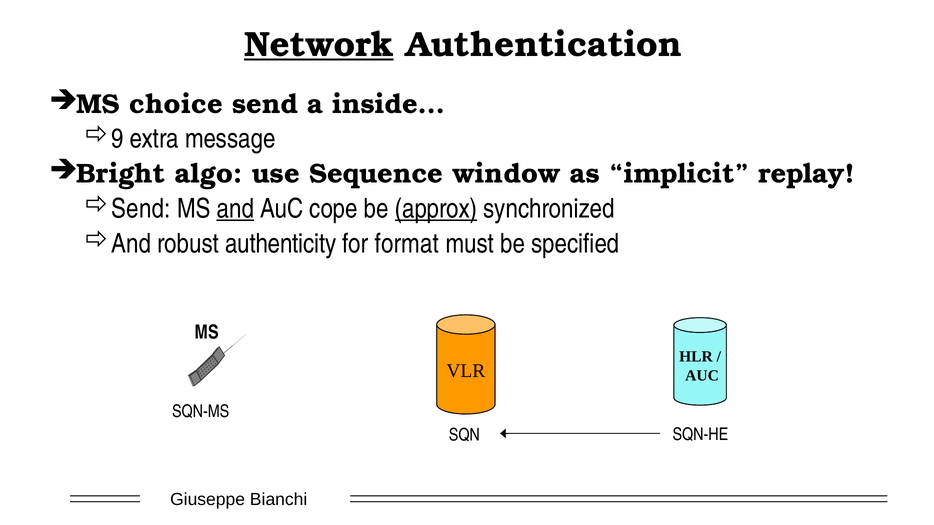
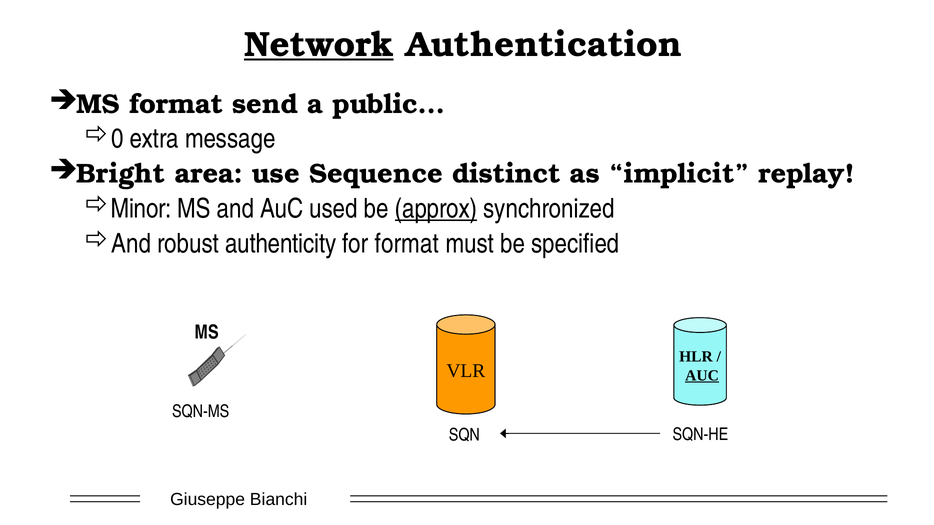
MS choice: choice -> format
inside…: inside… -> public…
9: 9 -> 0
algo: algo -> area
window: window -> distinct
Send at (141, 209): Send -> Minor
and at (235, 209) underline: present -> none
cope: cope -> used
AUC at (702, 376) underline: none -> present
